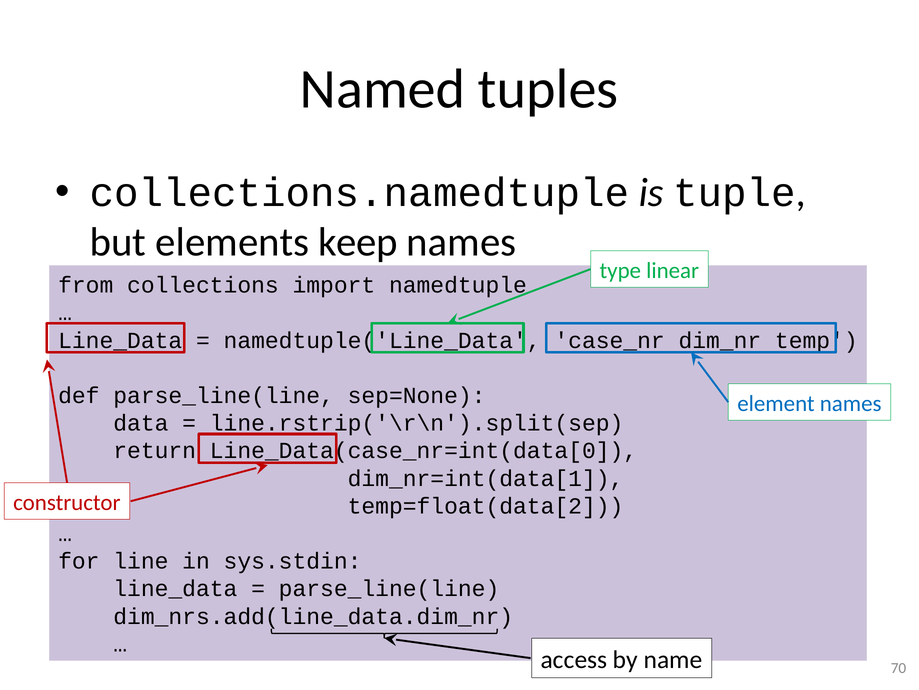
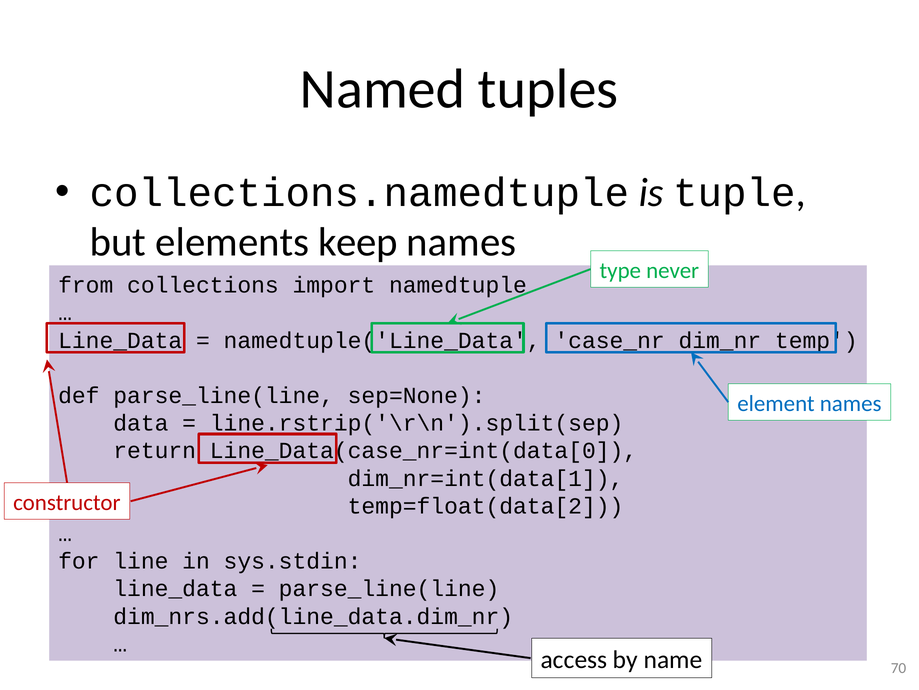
linear: linear -> never
